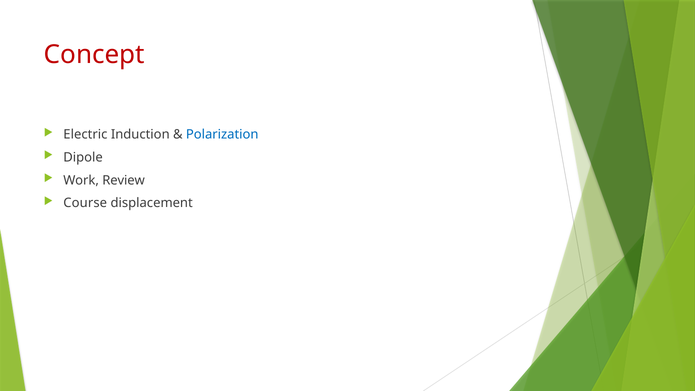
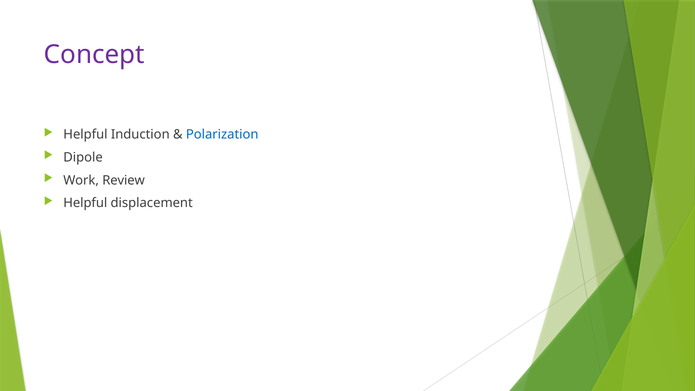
Concept colour: red -> purple
Electric at (85, 135): Electric -> Helpful
Course at (85, 203): Course -> Helpful
